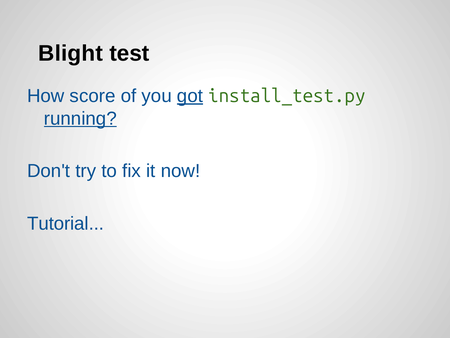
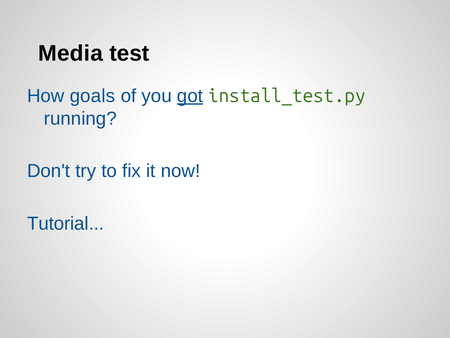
Blight: Blight -> Media
score: score -> goals
running underline: present -> none
